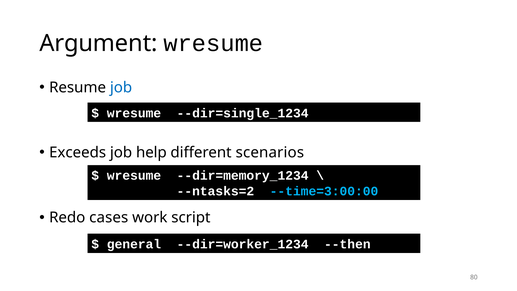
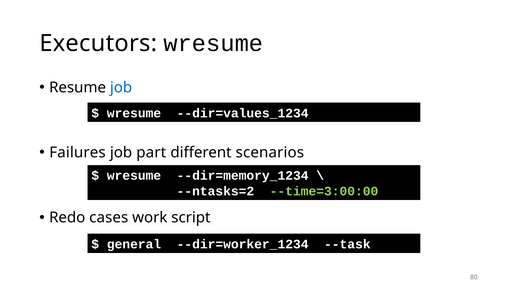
Argument: Argument -> Executors
--dir=single_1234: --dir=single_1234 -> --dir=values_1234
Exceeds: Exceeds -> Failures
help: help -> part
--time=3:00:00 colour: light blue -> light green
--then: --then -> --task
